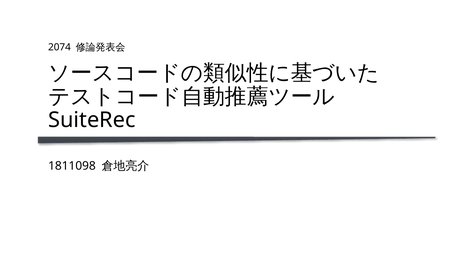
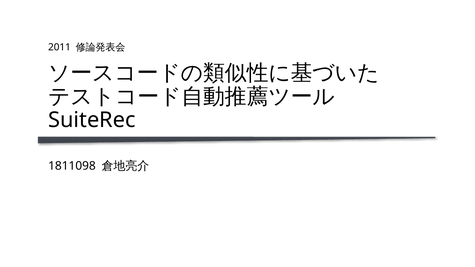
2074: 2074 -> 2011
